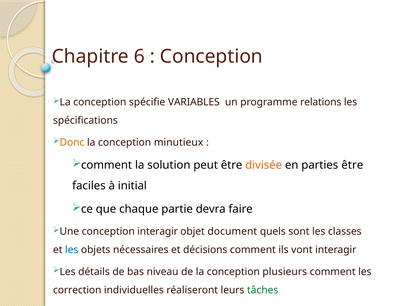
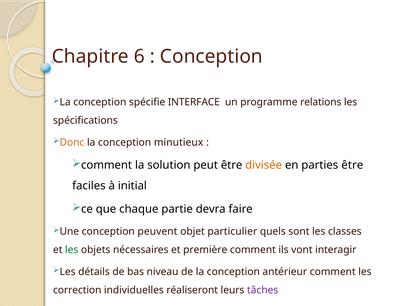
VARIABLES: VARIABLES -> INTERFACE
conception interagir: interagir -> peuvent
document: document -> particulier
les at (72, 250) colour: blue -> green
décisions: décisions -> première
plusieurs: plusieurs -> antérieur
tâches colour: green -> purple
